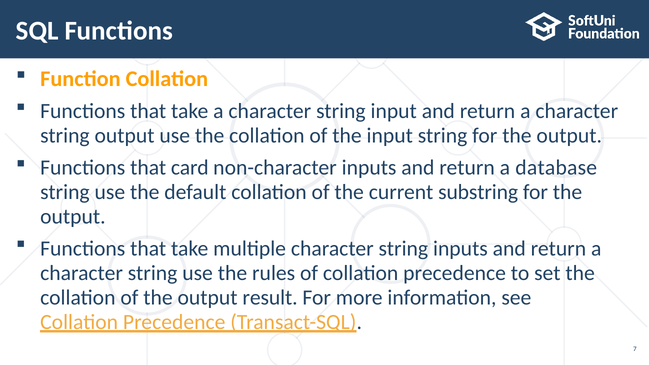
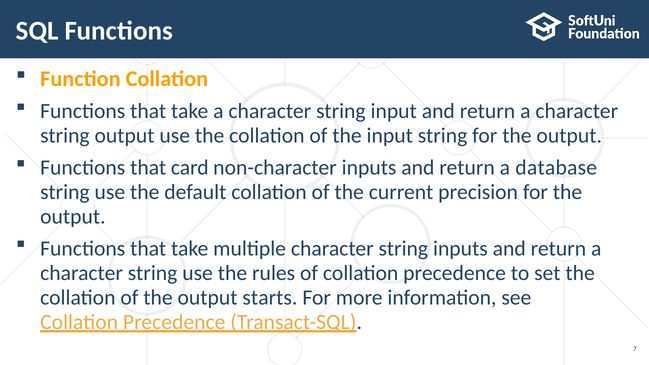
substring: substring -> precision
result: result -> starts
